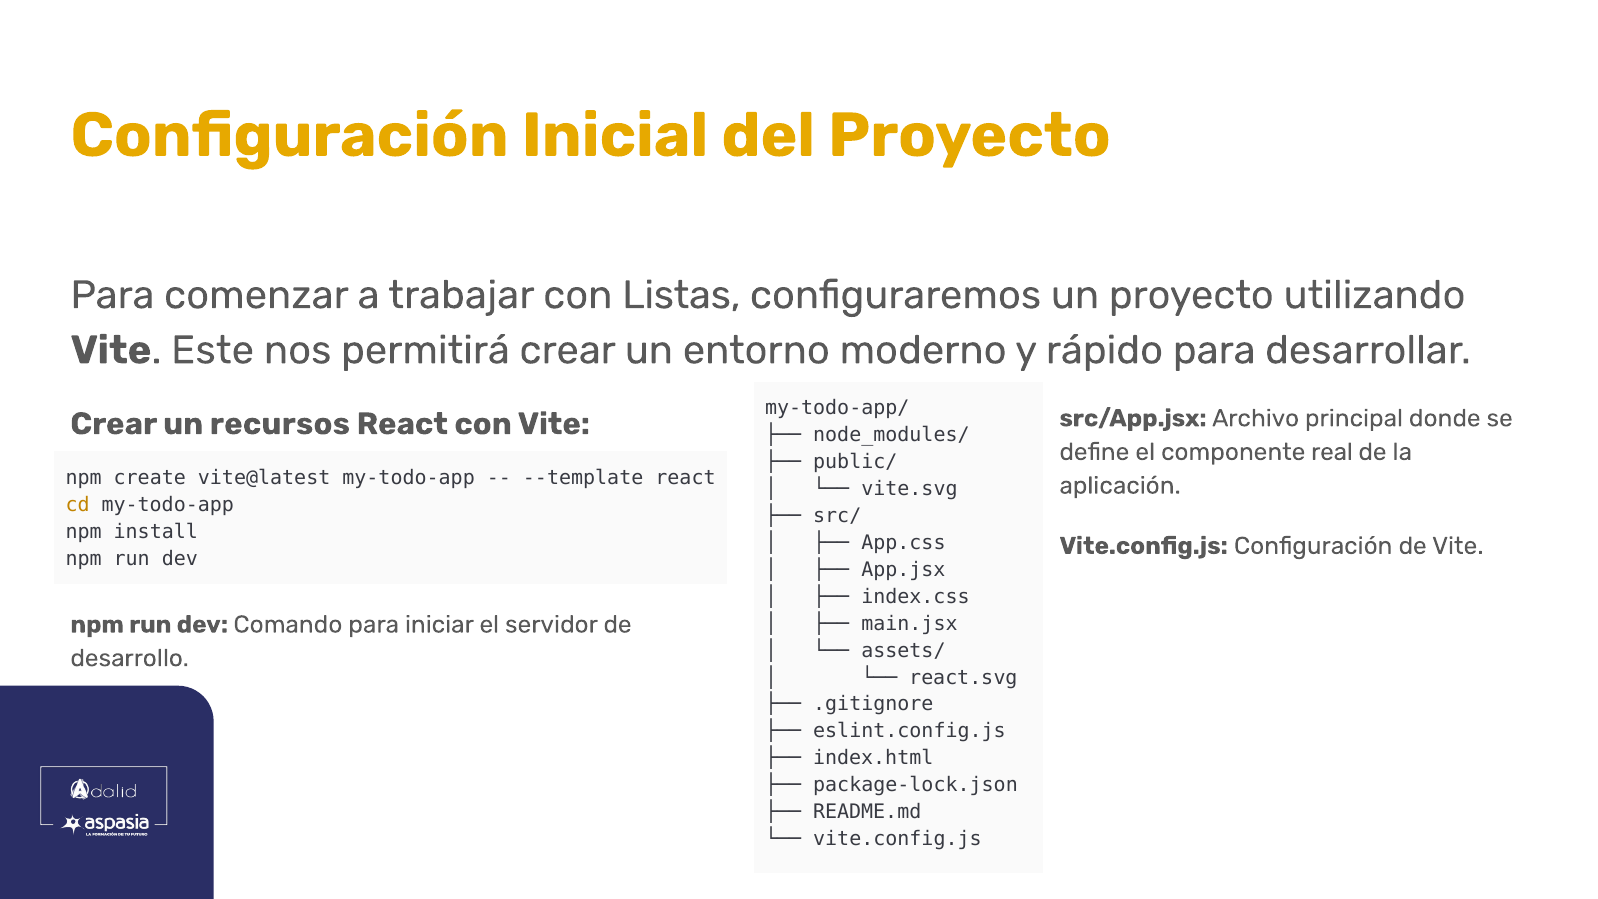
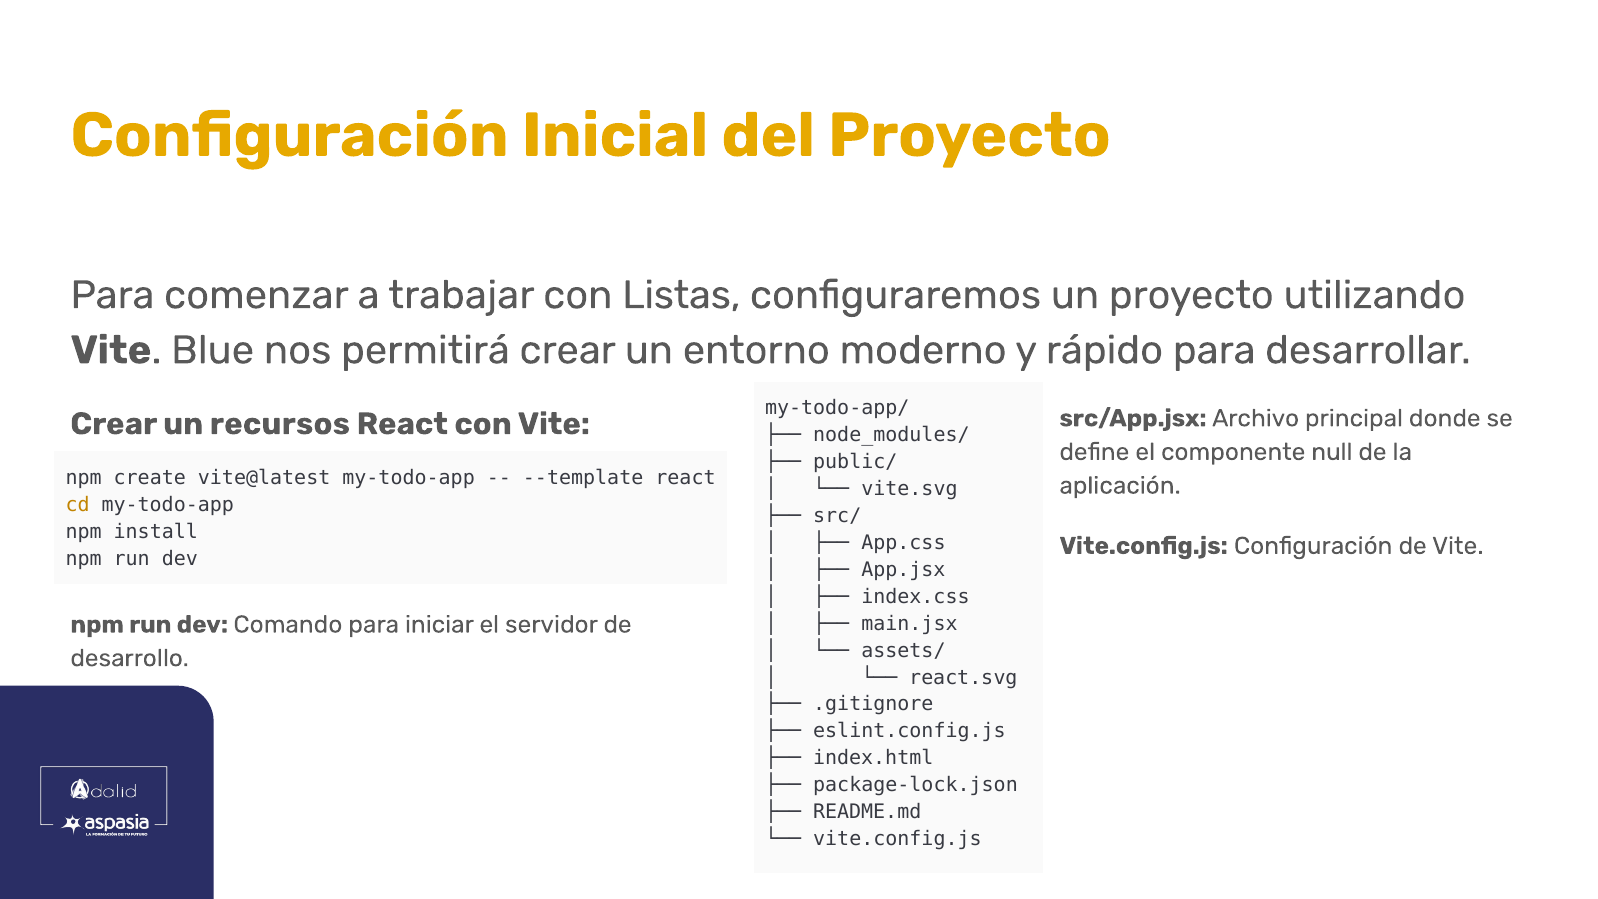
Este: Este -> Blue
real: real -> null
